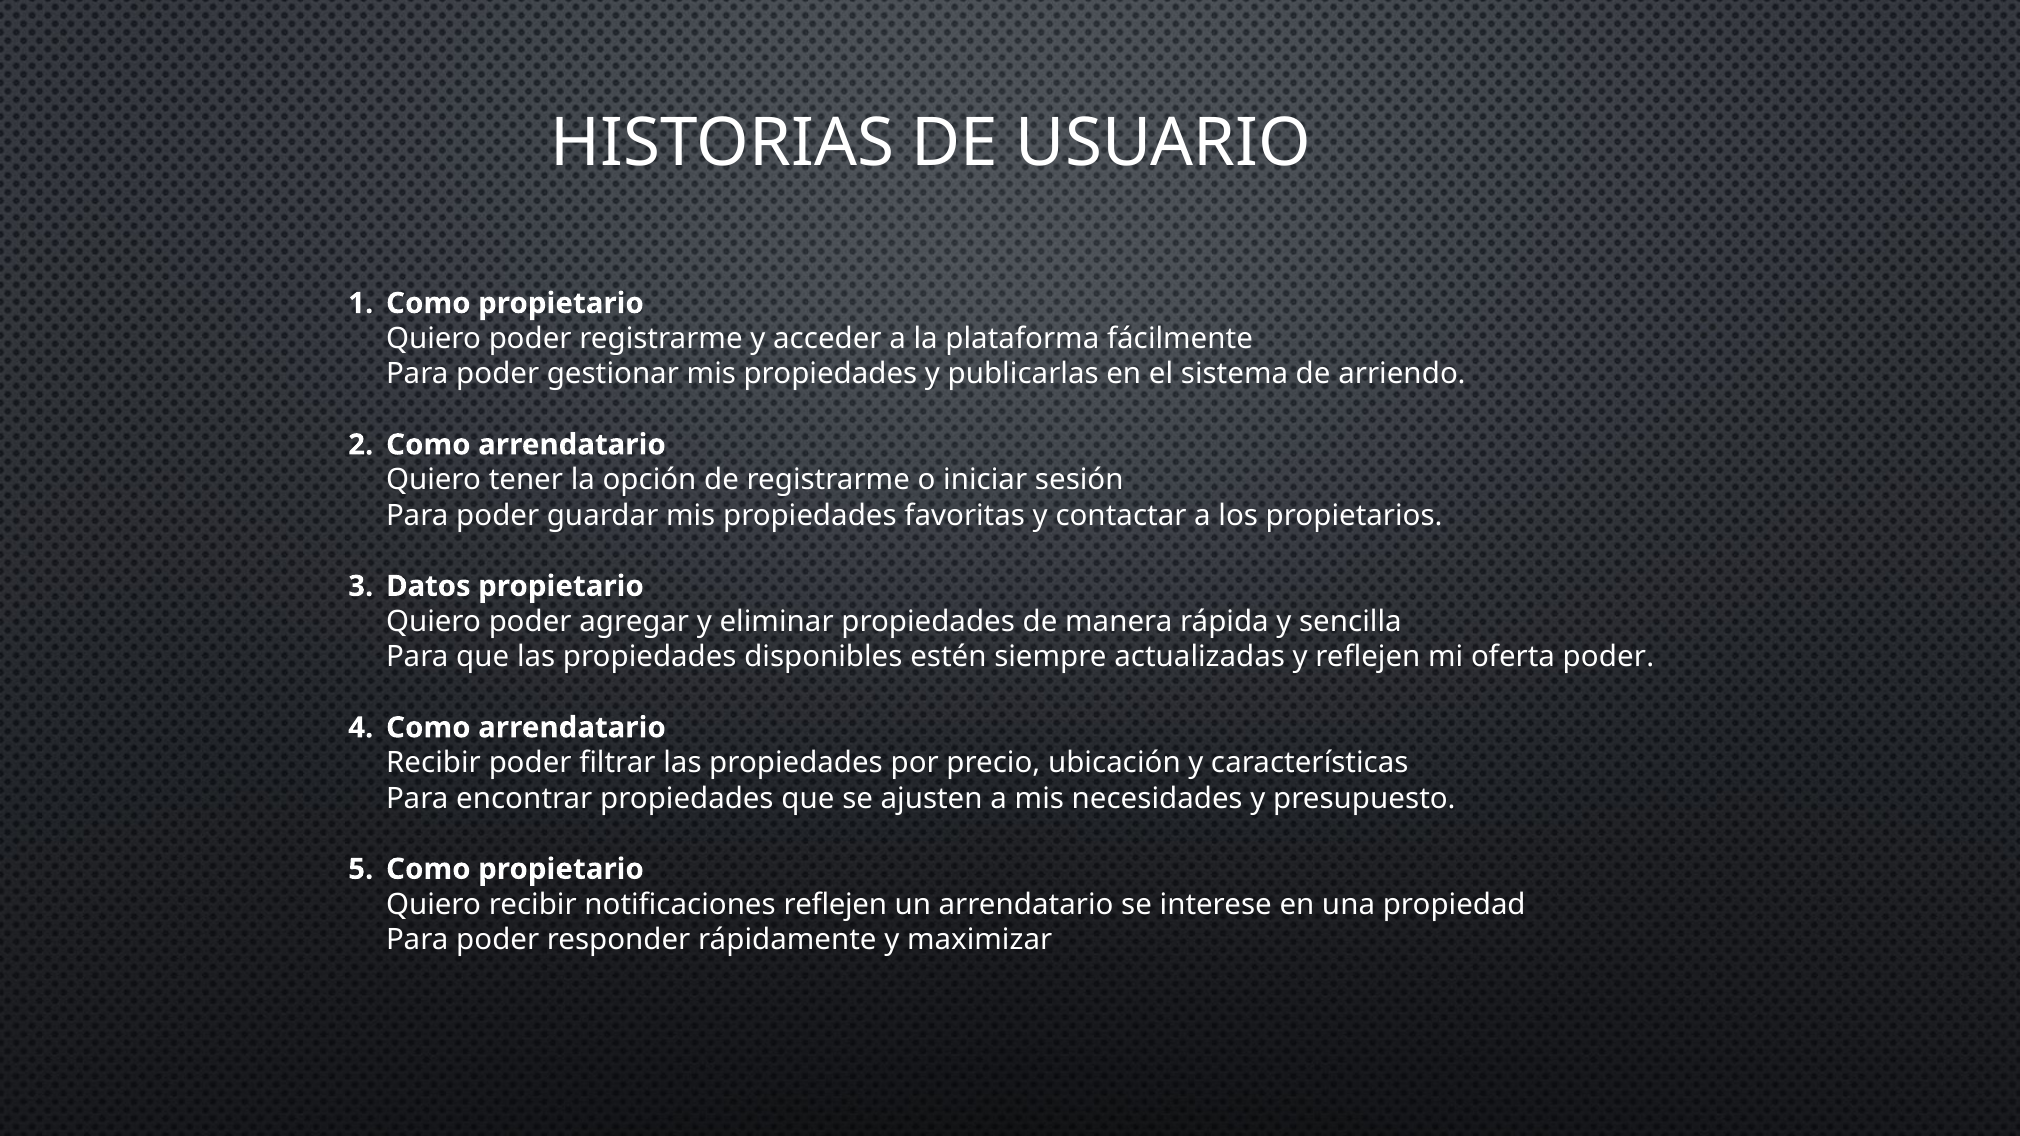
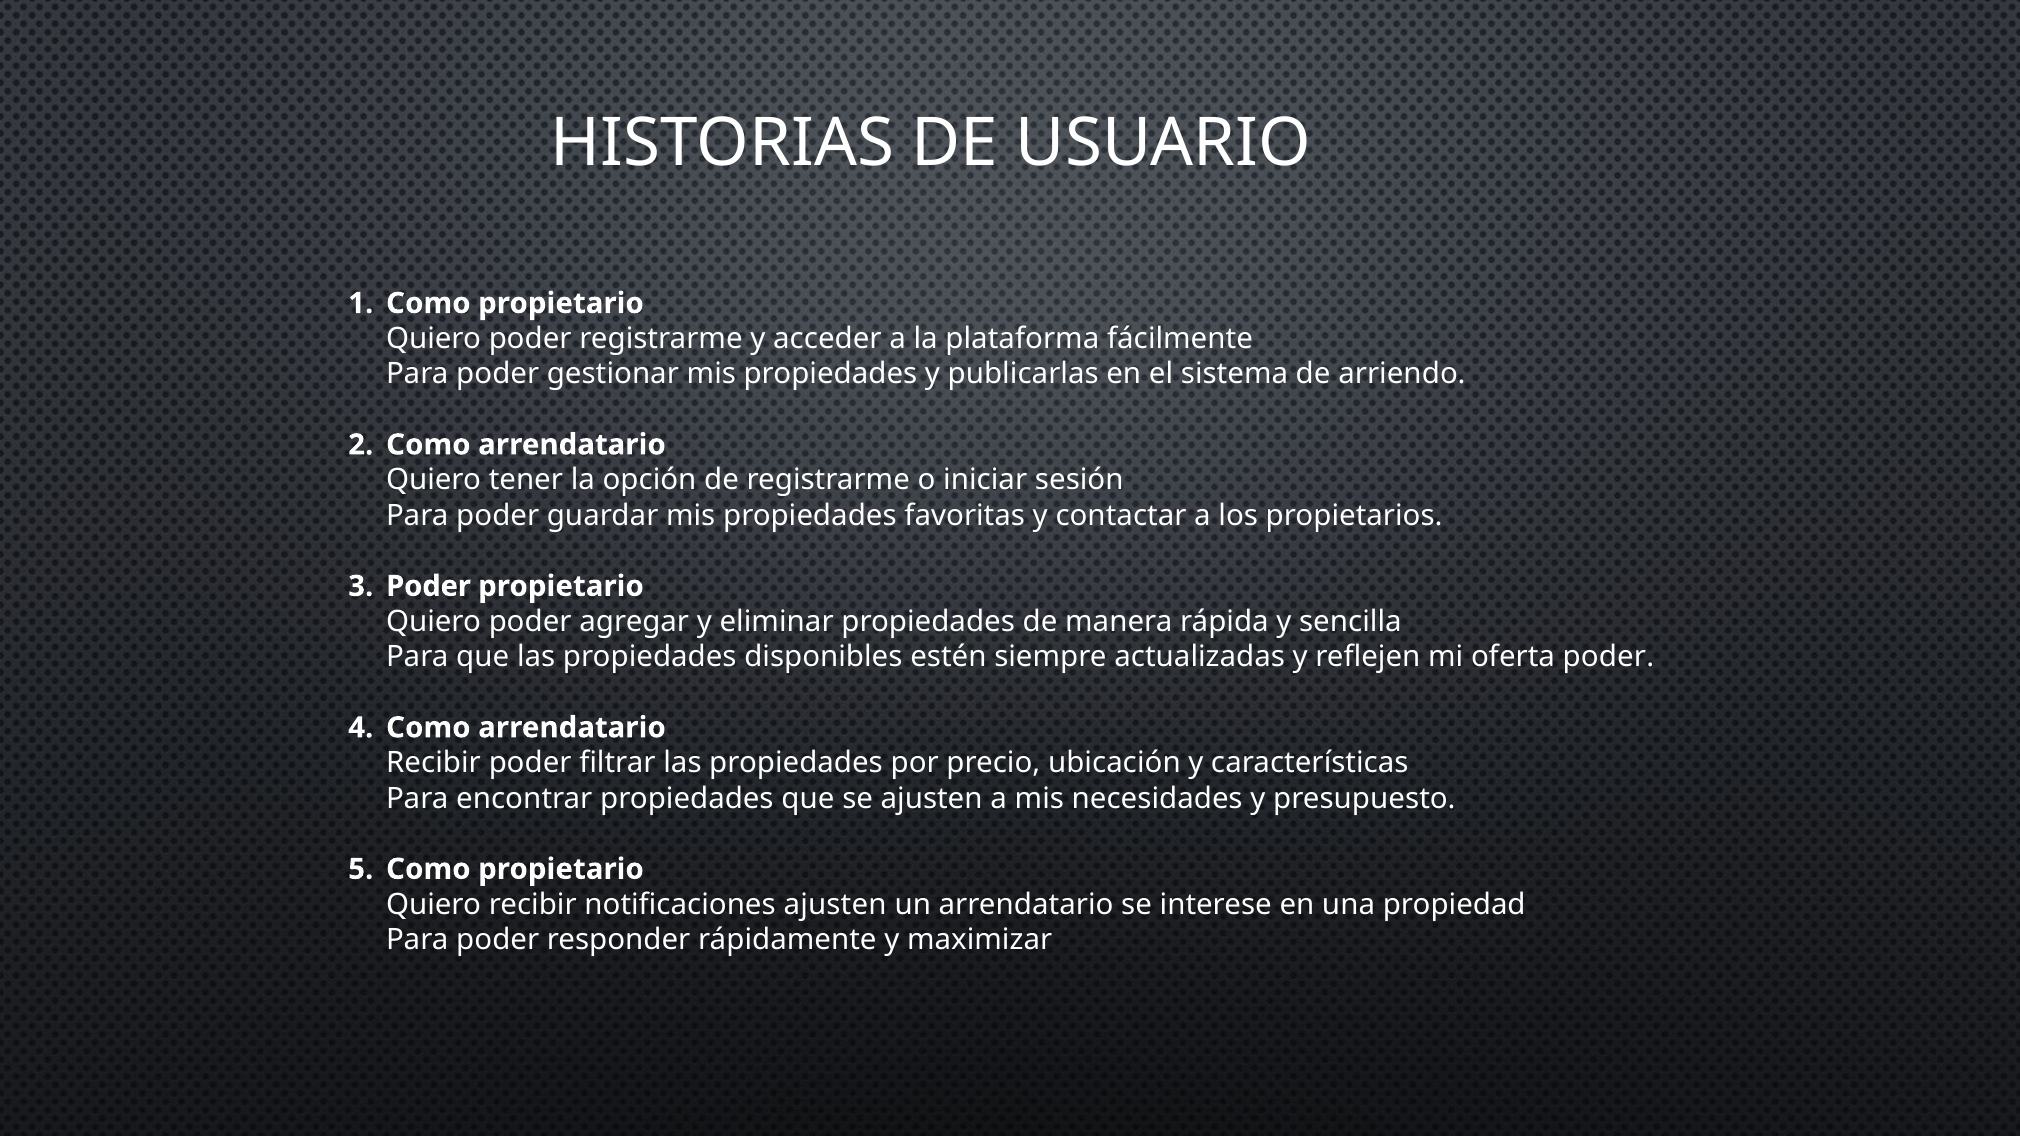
Datos at (428, 586): Datos -> Poder
notificaciones reflejen: reflejen -> ajusten
